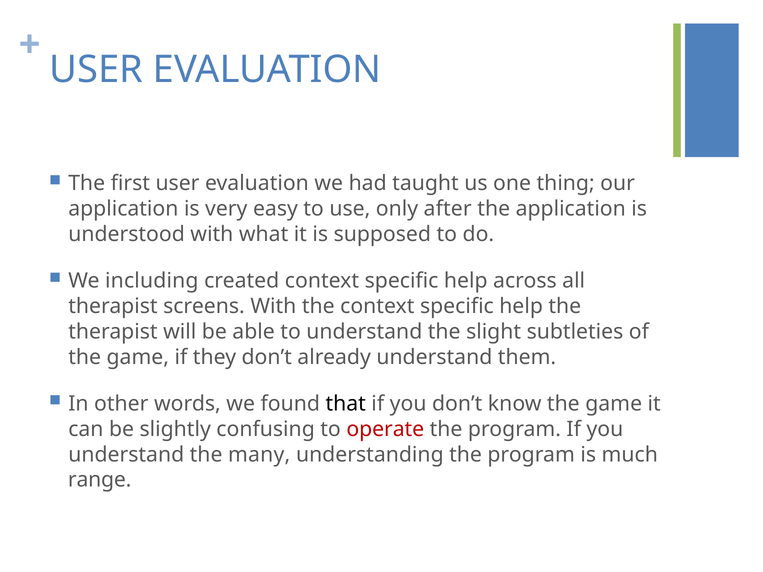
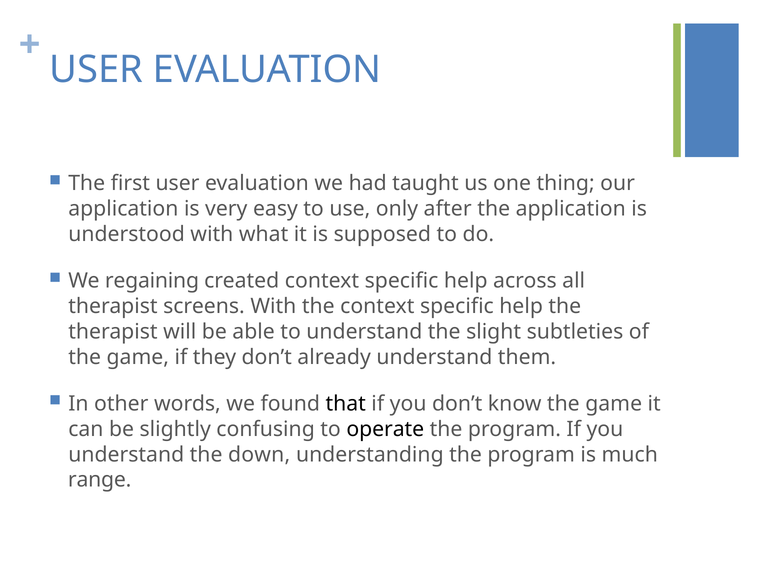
including: including -> regaining
operate colour: red -> black
many: many -> down
